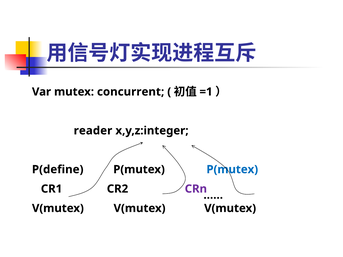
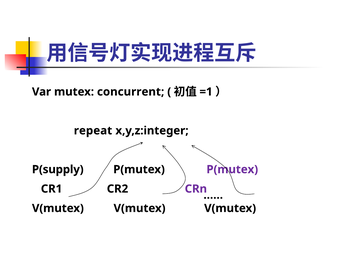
reader: reader -> repeat
P(define: P(define -> P(supply
P(mutex at (232, 170) colour: blue -> purple
